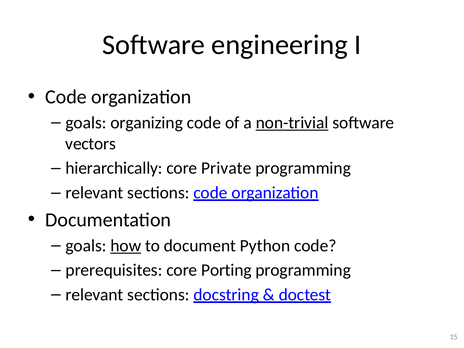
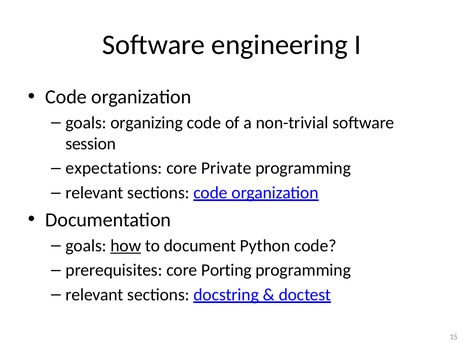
non-trivial underline: present -> none
vectors: vectors -> session
hierarchically: hierarchically -> expectations
